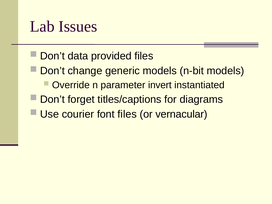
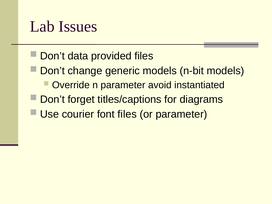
invert: invert -> avoid
or vernacular: vernacular -> parameter
